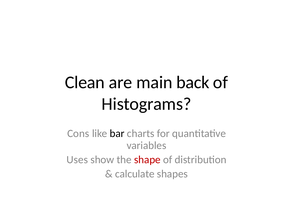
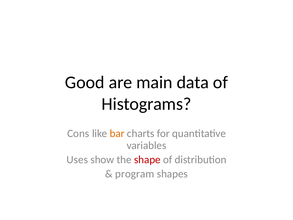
Clean: Clean -> Good
back: back -> data
bar colour: black -> orange
calculate: calculate -> program
